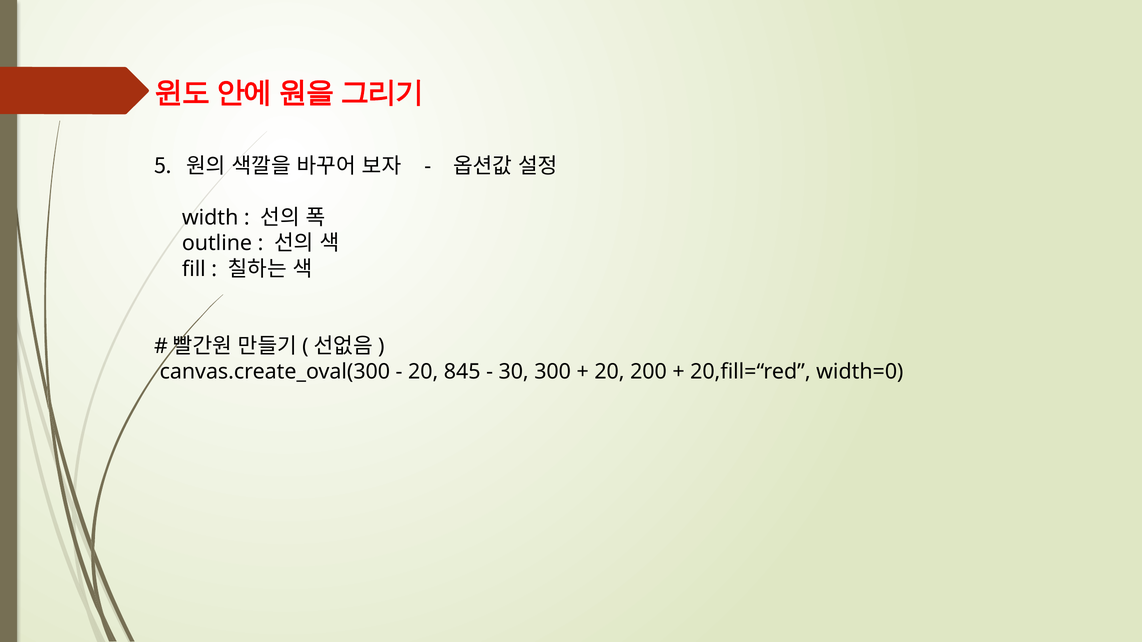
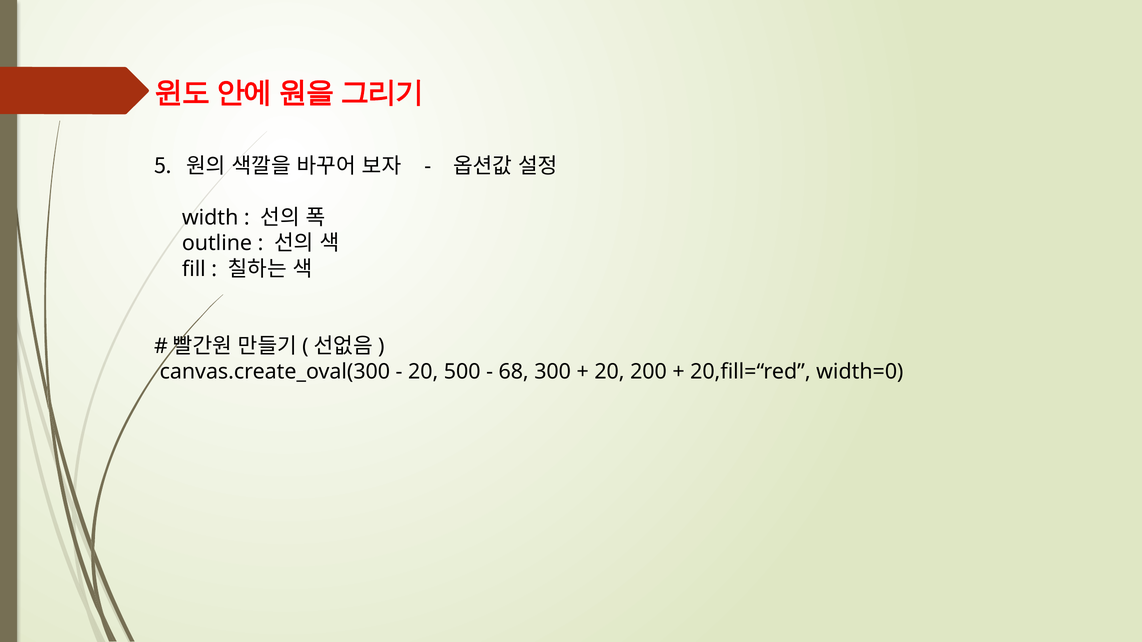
845: 845 -> 500
30: 30 -> 68
